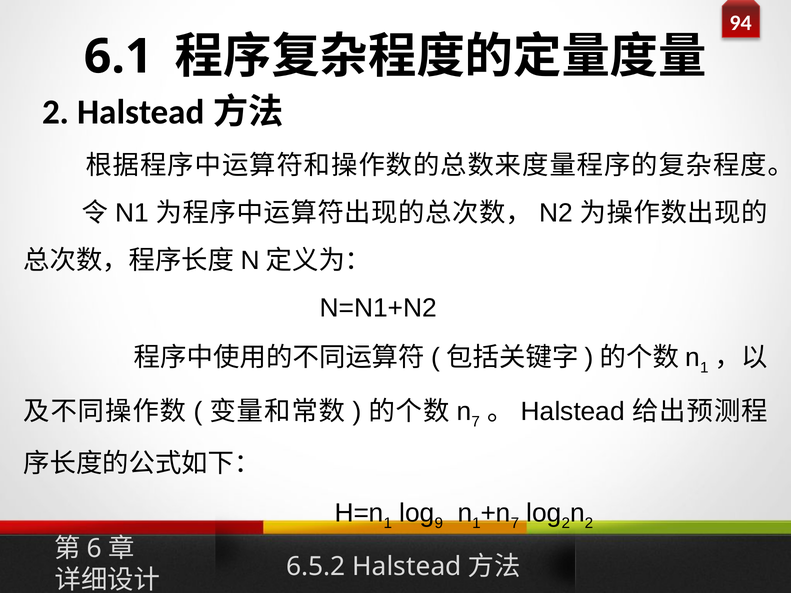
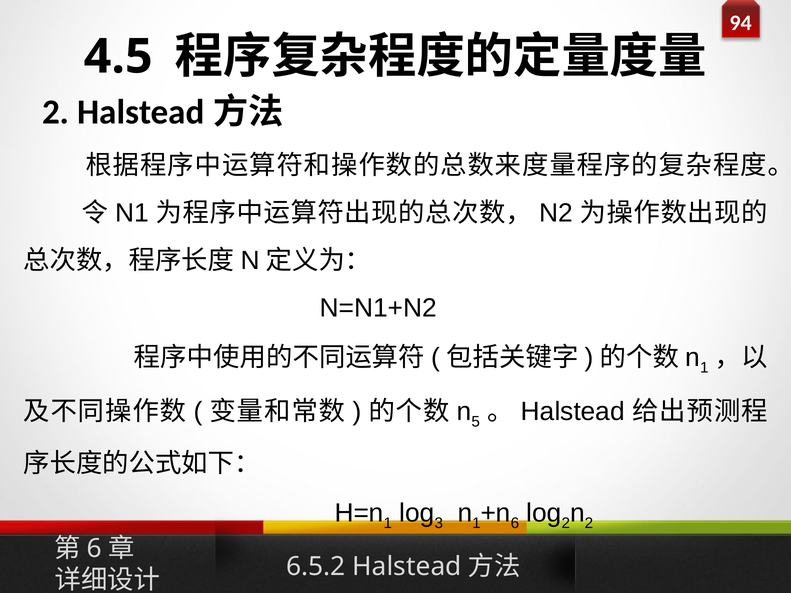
6.1: 6.1 -> 4.5
7 at (476, 422): 7 -> 5
9: 9 -> 3
7 at (515, 523): 7 -> 6
